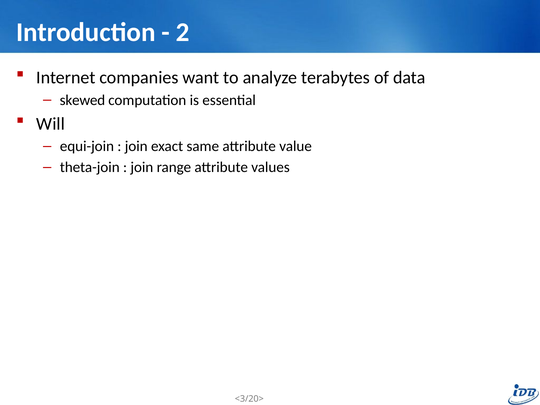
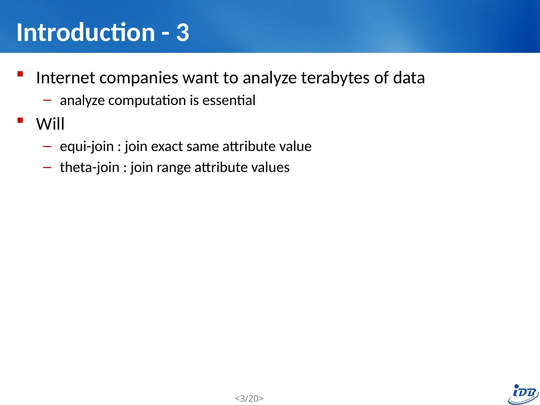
2: 2 -> 3
skewed at (82, 100): skewed -> analyze
